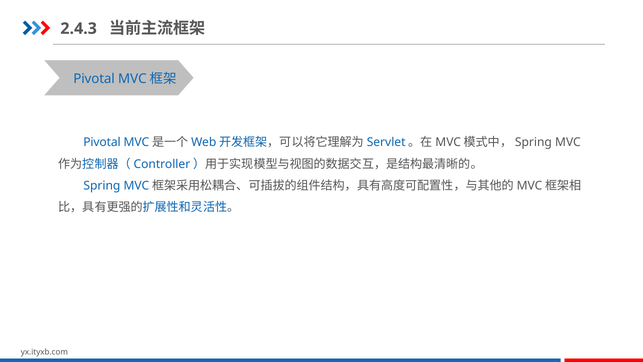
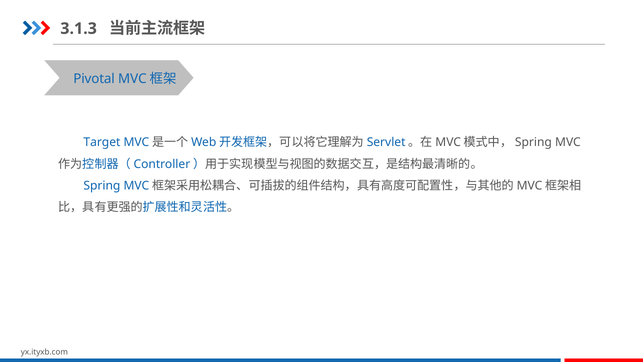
2.4.3: 2.4.3 -> 3.1.3
Pivotal at (102, 142): Pivotal -> Target
